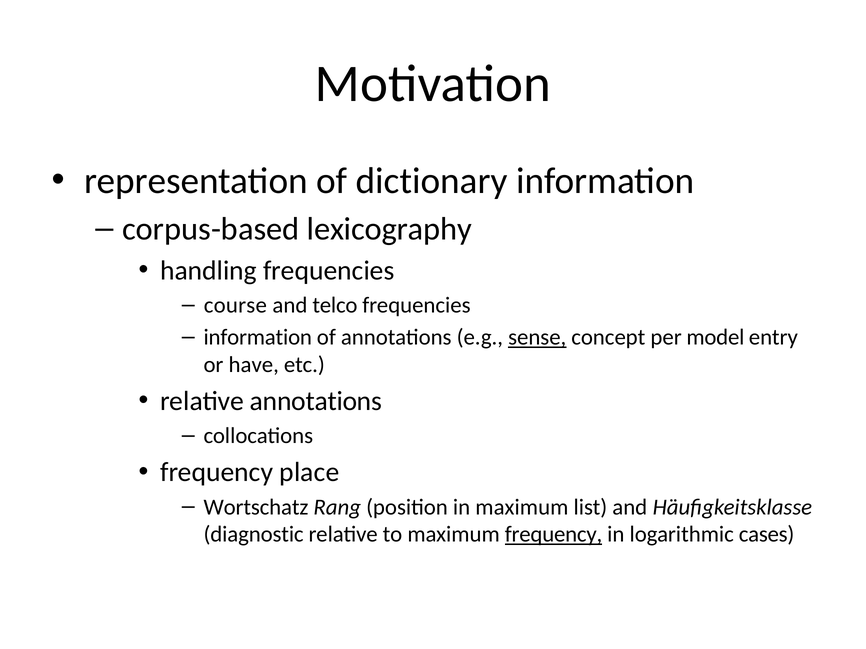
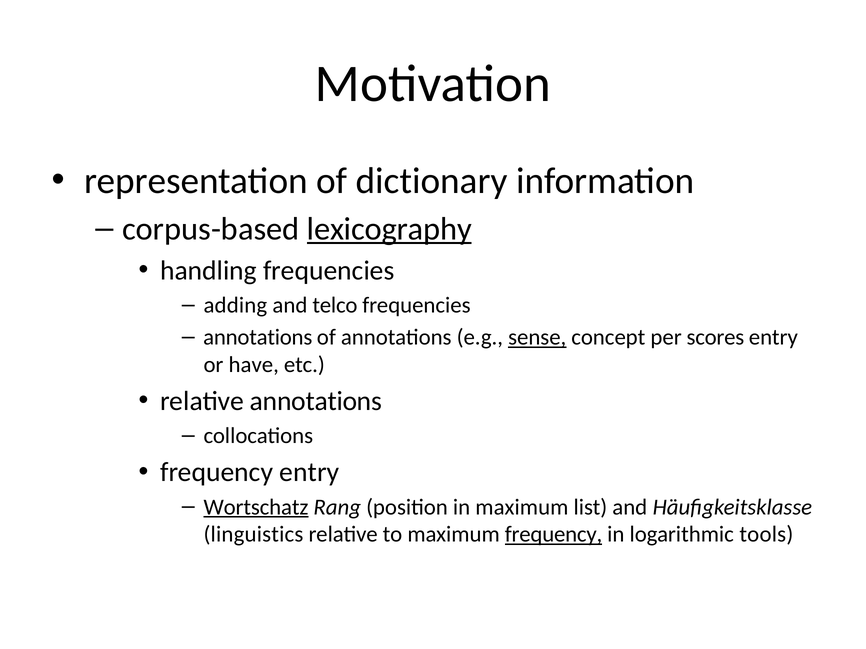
lexicography underline: none -> present
course: course -> adding
information at (258, 338): information -> annotations
model: model -> scores
frequency place: place -> entry
Wortschatz underline: none -> present
diagnostic: diagnostic -> linguistics
cases: cases -> tools
